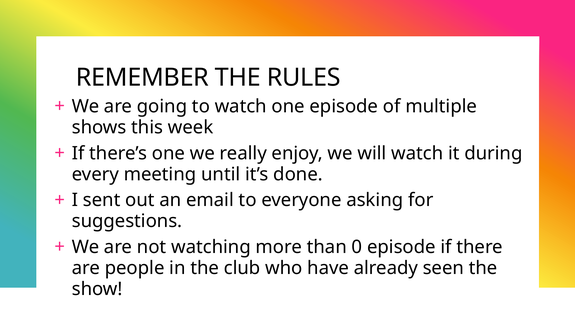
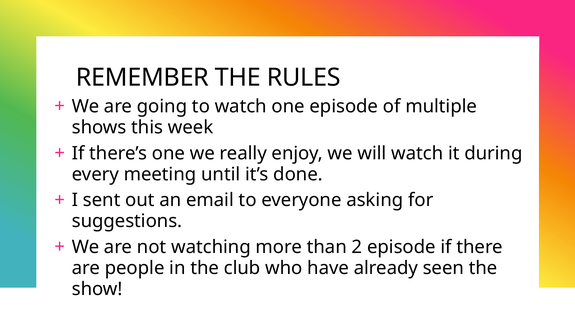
0: 0 -> 2
